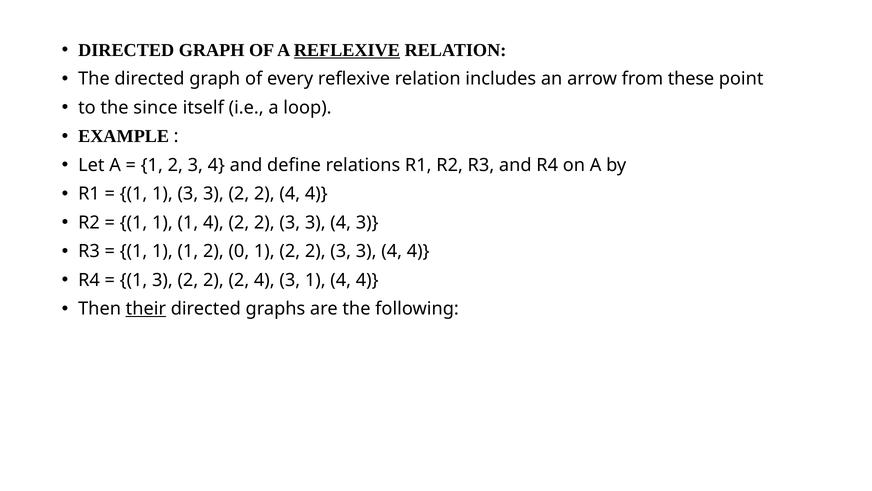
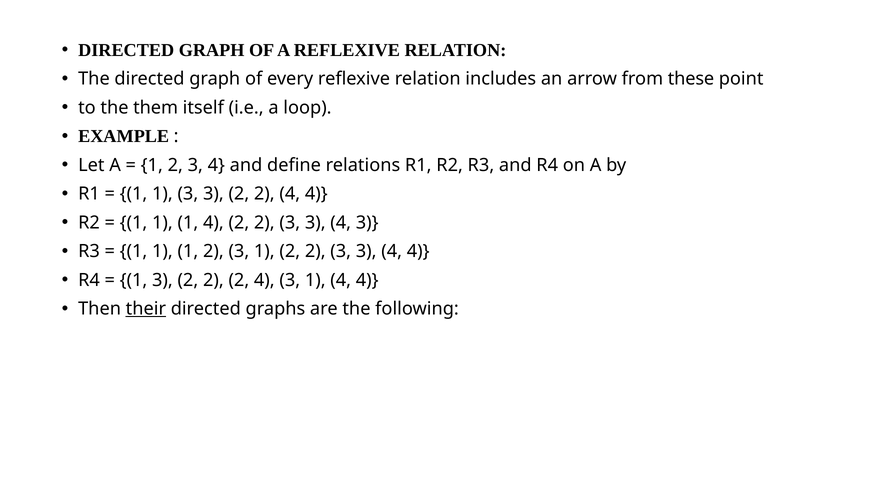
REFLEXIVE at (347, 50) underline: present -> none
since: since -> them
1 1 2 0: 0 -> 3
